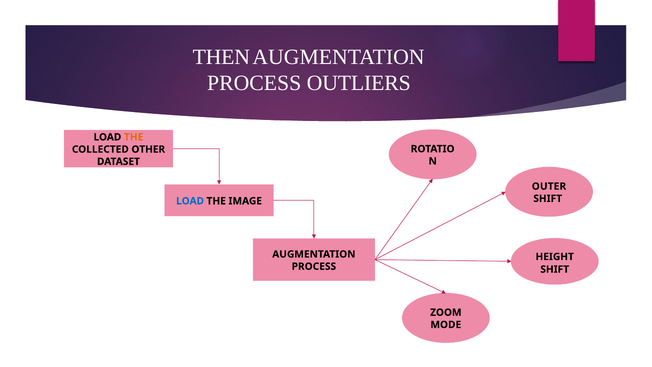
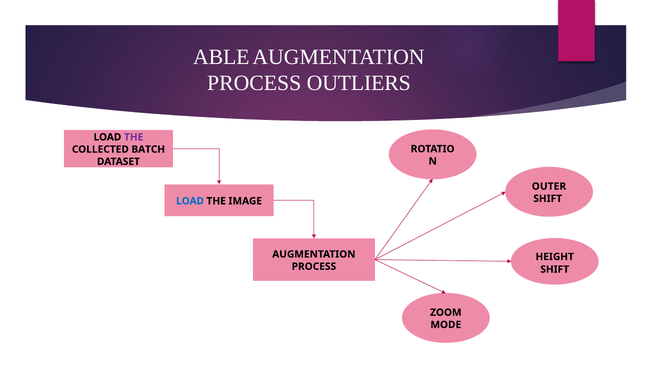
THEN: THEN -> ABLE
THE at (134, 137) colour: orange -> purple
OTHER: OTHER -> BATCH
